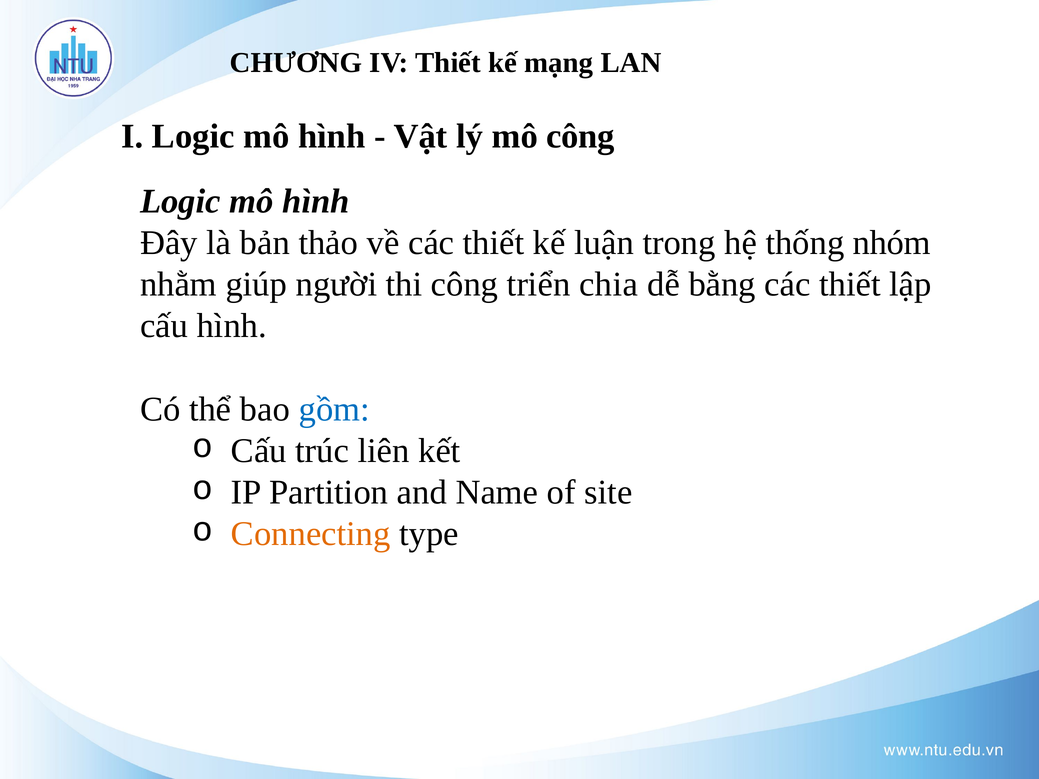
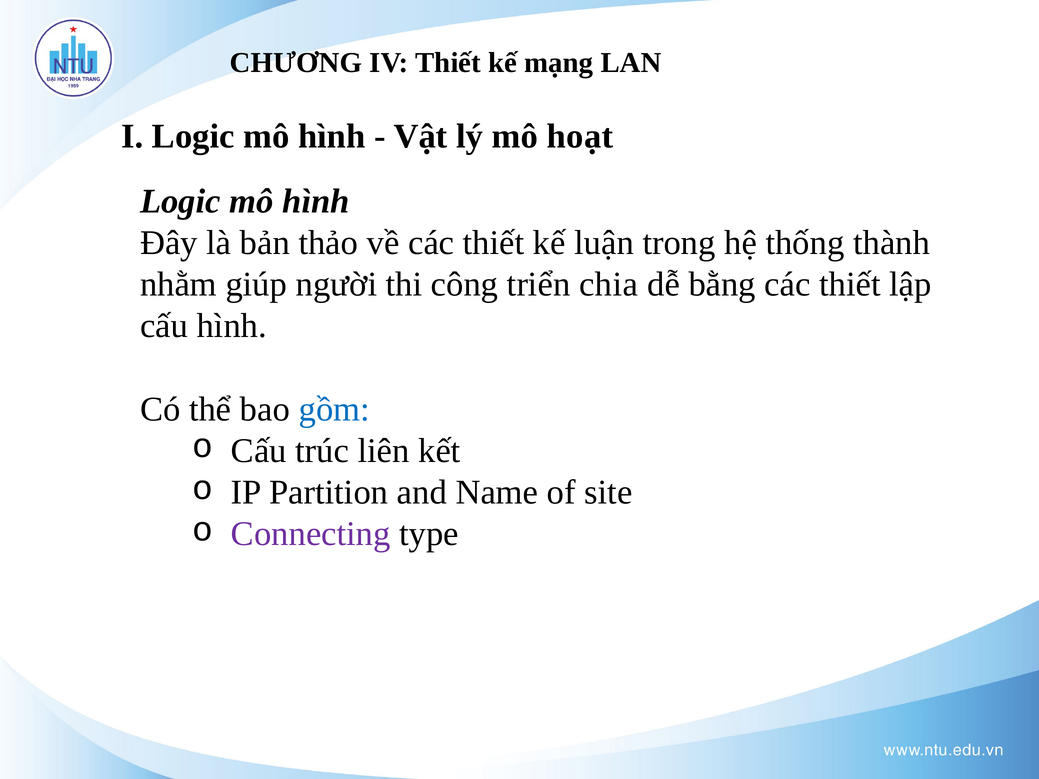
mô công: công -> hoạt
nhóm: nhóm -> thành
Connecting colour: orange -> purple
